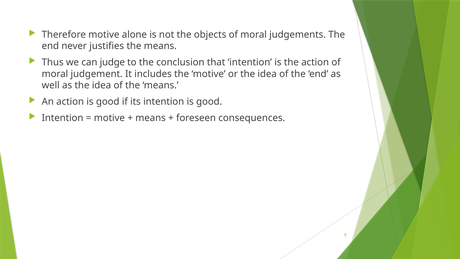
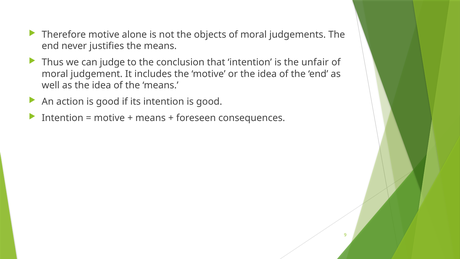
the action: action -> unfair
